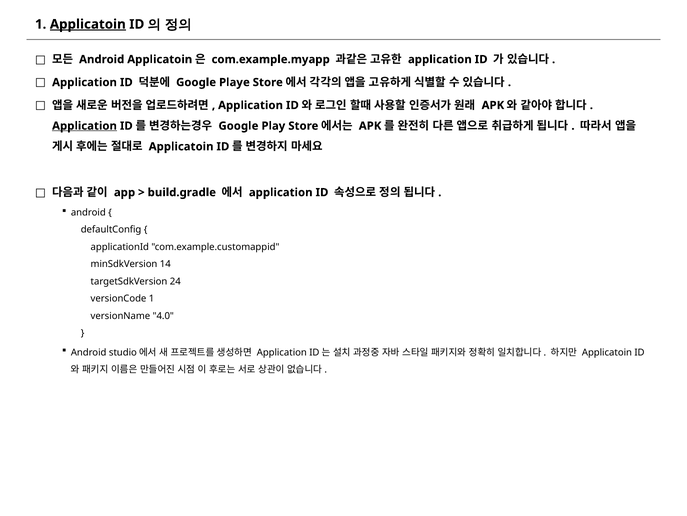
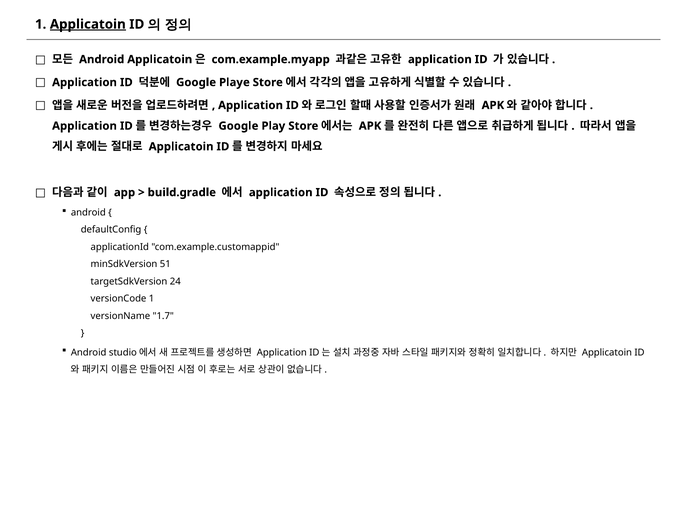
Application at (85, 126) underline: present -> none
14: 14 -> 51
4.0: 4.0 -> 1.7
